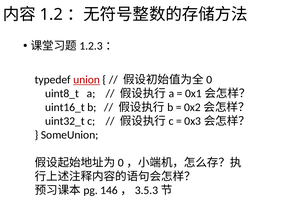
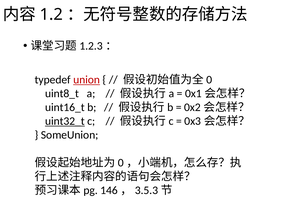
uint32_t underline: none -> present
